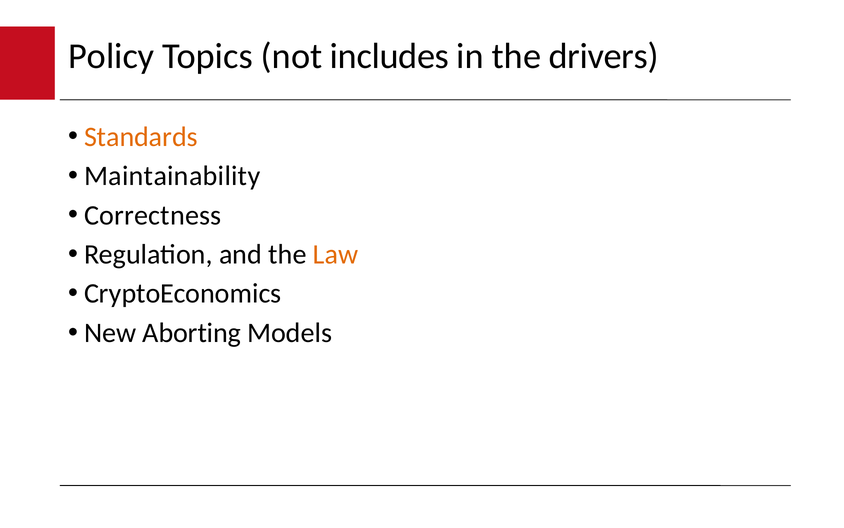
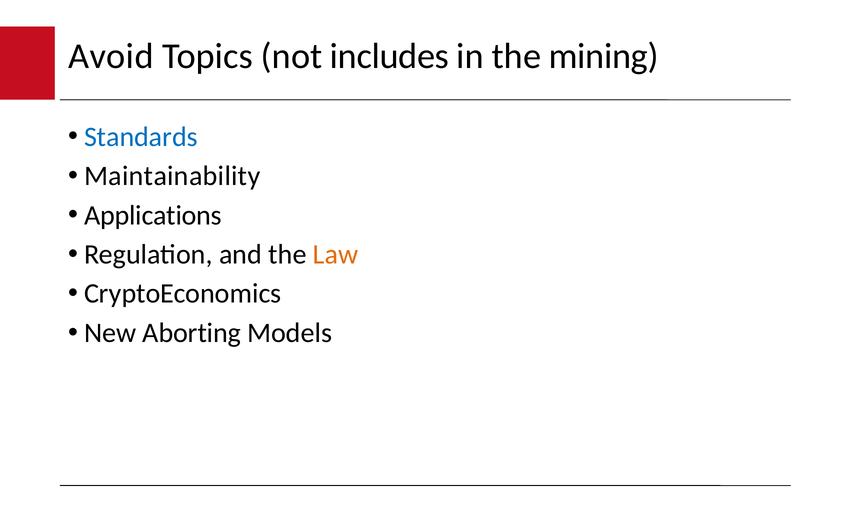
Policy: Policy -> Avoid
drivers: drivers -> mining
Standards colour: orange -> blue
Correctness: Correctness -> Applications
